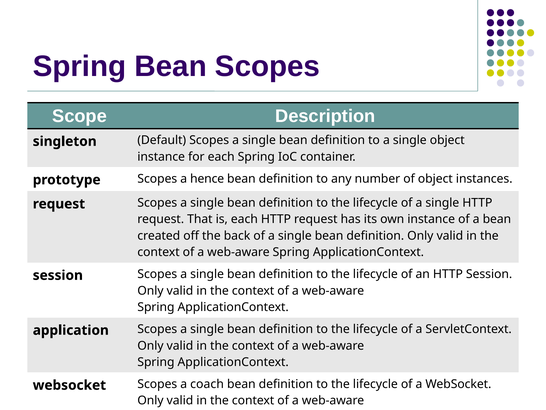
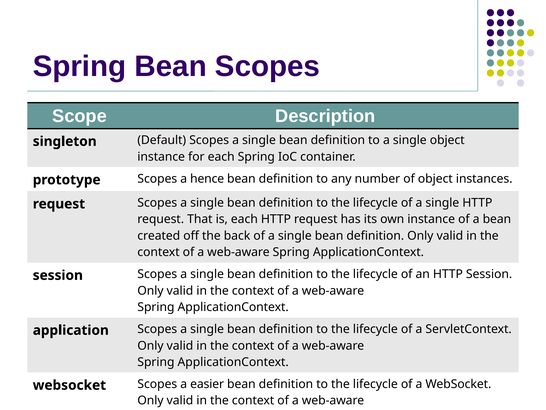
coach: coach -> easier
